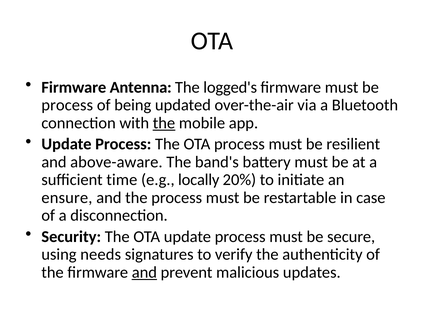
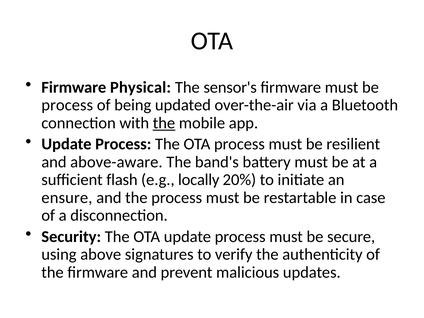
Antenna: Antenna -> Physical
logged's: logged's -> sensor's
time: time -> flash
needs: needs -> above
and at (144, 272) underline: present -> none
